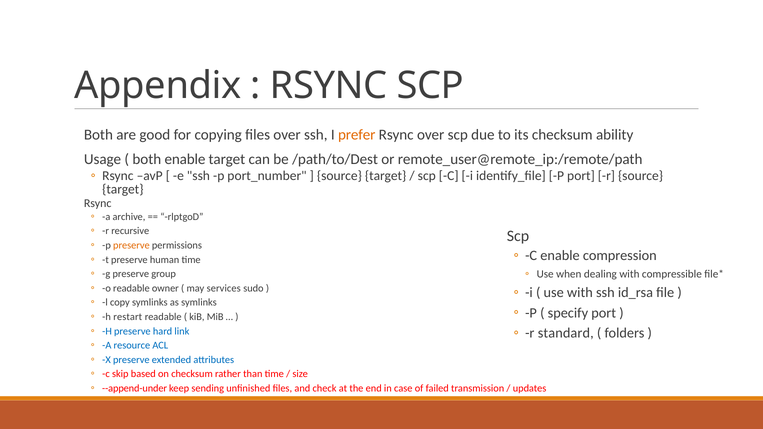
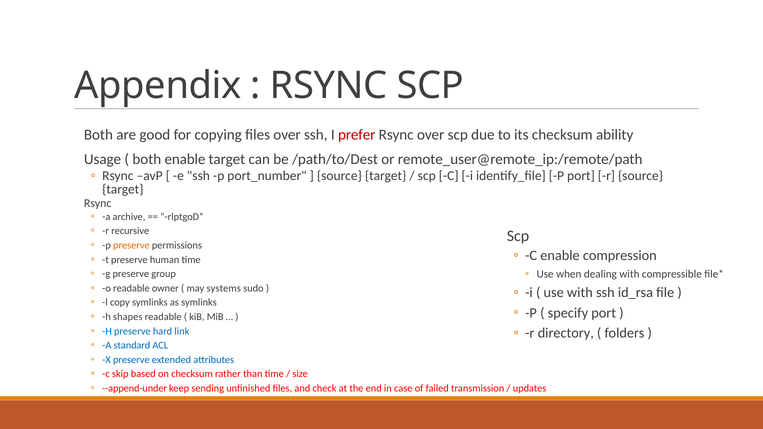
prefer colour: orange -> red
services: services -> systems
restart: restart -> shapes
standard: standard -> directory
resource: resource -> standard
